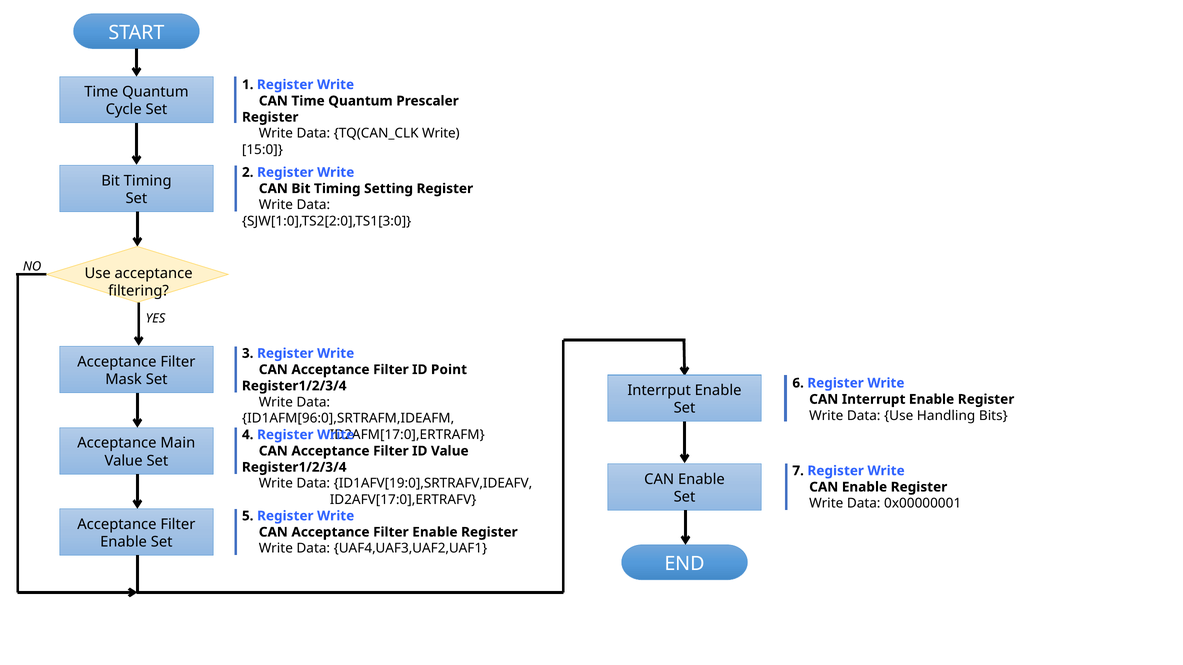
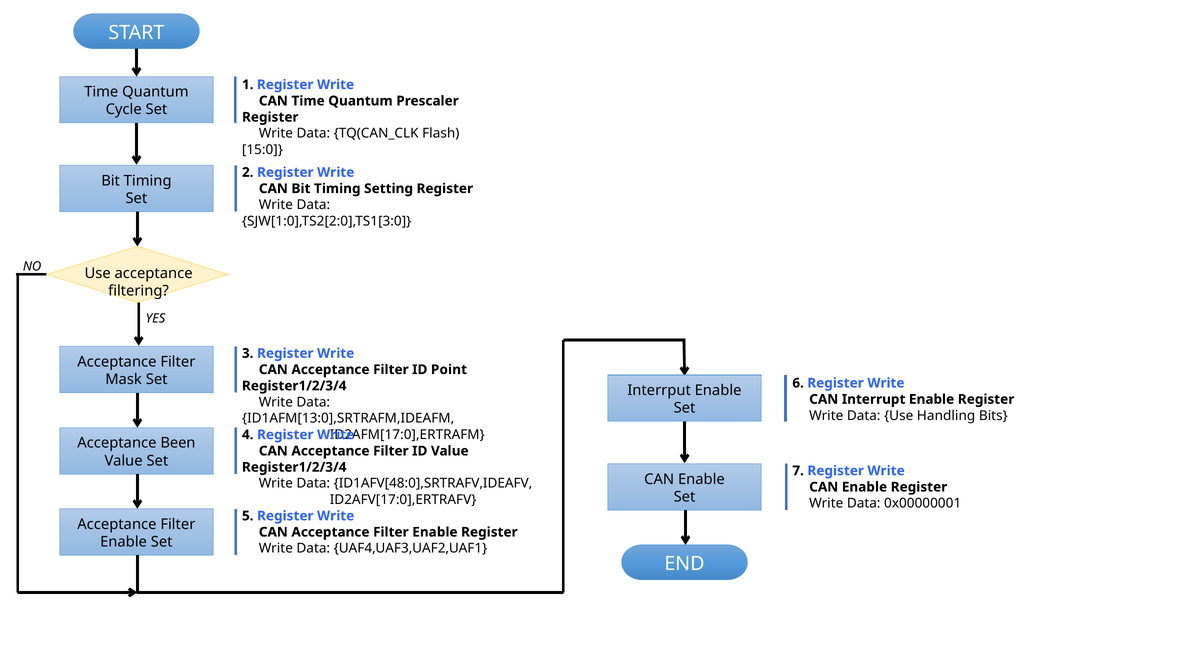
TQ(CAN_CLK Write: Write -> Flash
ID1AFM[96:0],SRTRAFM,IDEAFM: ID1AFM[96:0],SRTRAFM,IDEAFM -> ID1AFM[13:0],SRTRAFM,IDEAFM
Main: Main -> Been
ID1AFV[19:0],SRTRAFV,IDEAFV: ID1AFV[19:0],SRTRAFV,IDEAFV -> ID1AFV[48:0],SRTRAFV,IDEAFV
